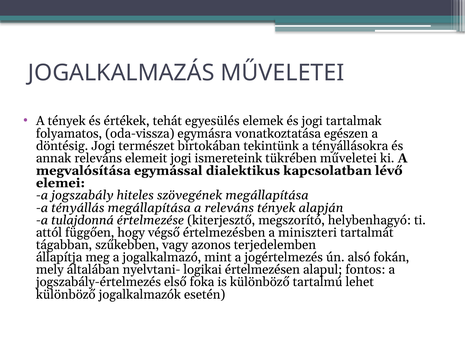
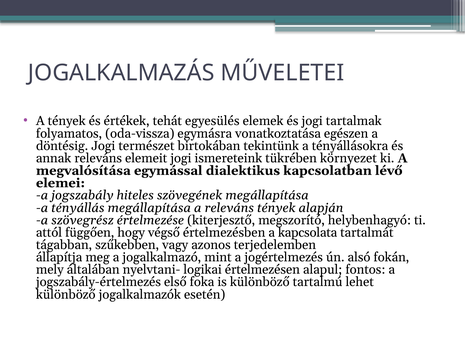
tükrében műveletei: műveletei -> környezet
tulajdonná: tulajdonná -> szövegrész
miniszteri: miniszteri -> kapcsolata
